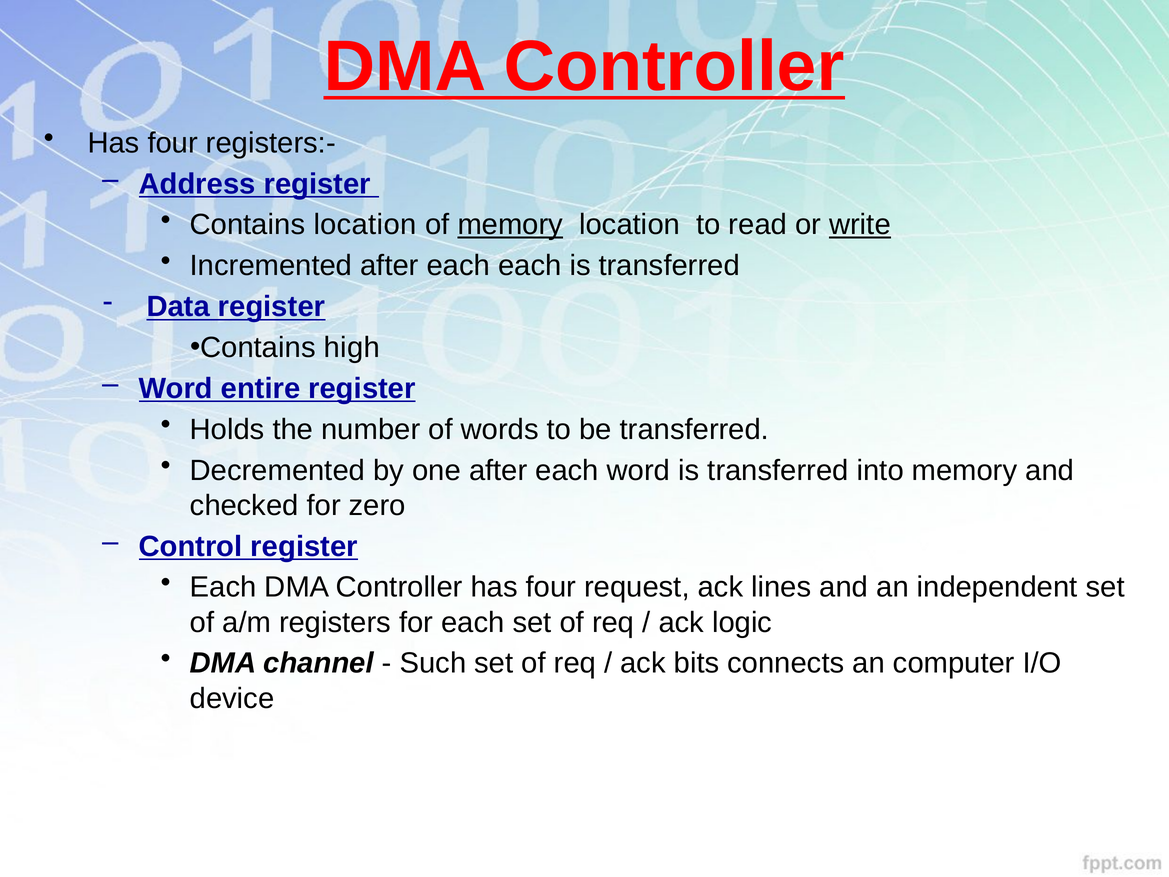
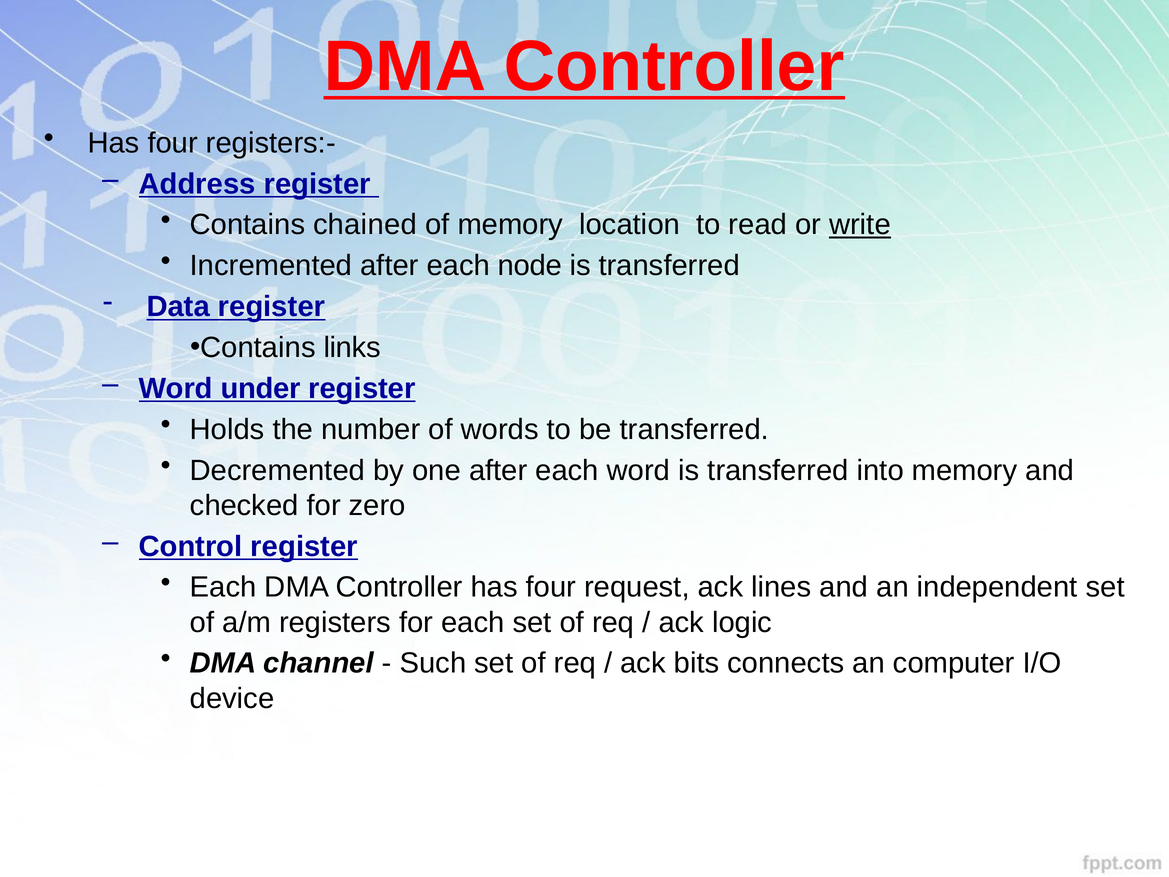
Contains location: location -> chained
memory at (510, 225) underline: present -> none
each each: each -> node
high: high -> links
entire: entire -> under
